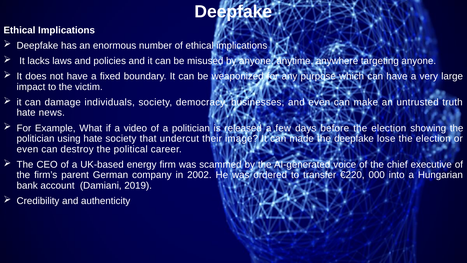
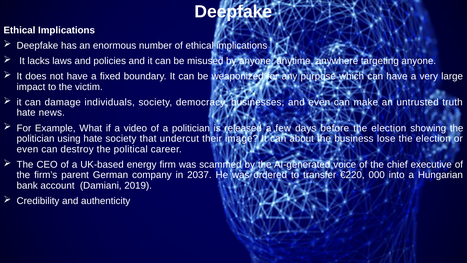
made: made -> about
the deepfake: deepfake -> business
2002: 2002 -> 2037
